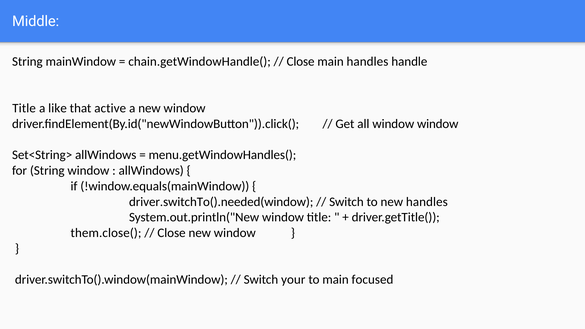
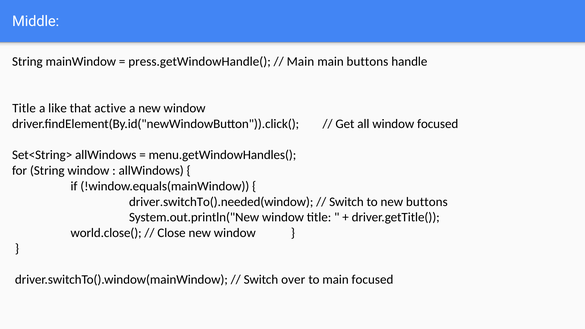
chain.getWindowHandle(: chain.getWindowHandle( -> press.getWindowHandle(
Close at (301, 61): Close -> Main
main handles: handles -> buttons
window window: window -> focused
new handles: handles -> buttons
them.close(: them.close( -> world.close(
your: your -> over
